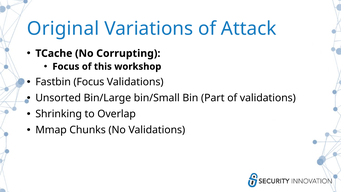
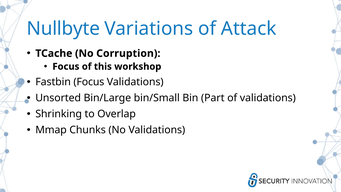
Original: Original -> Nullbyte
Corrupting: Corrupting -> Corruption
